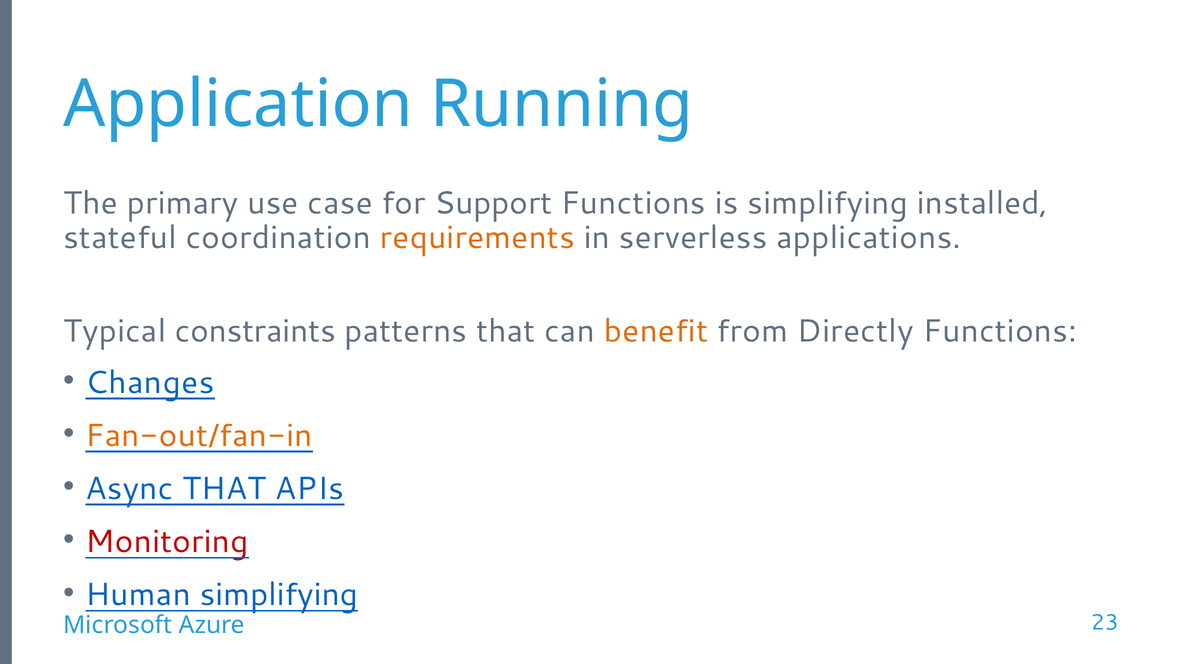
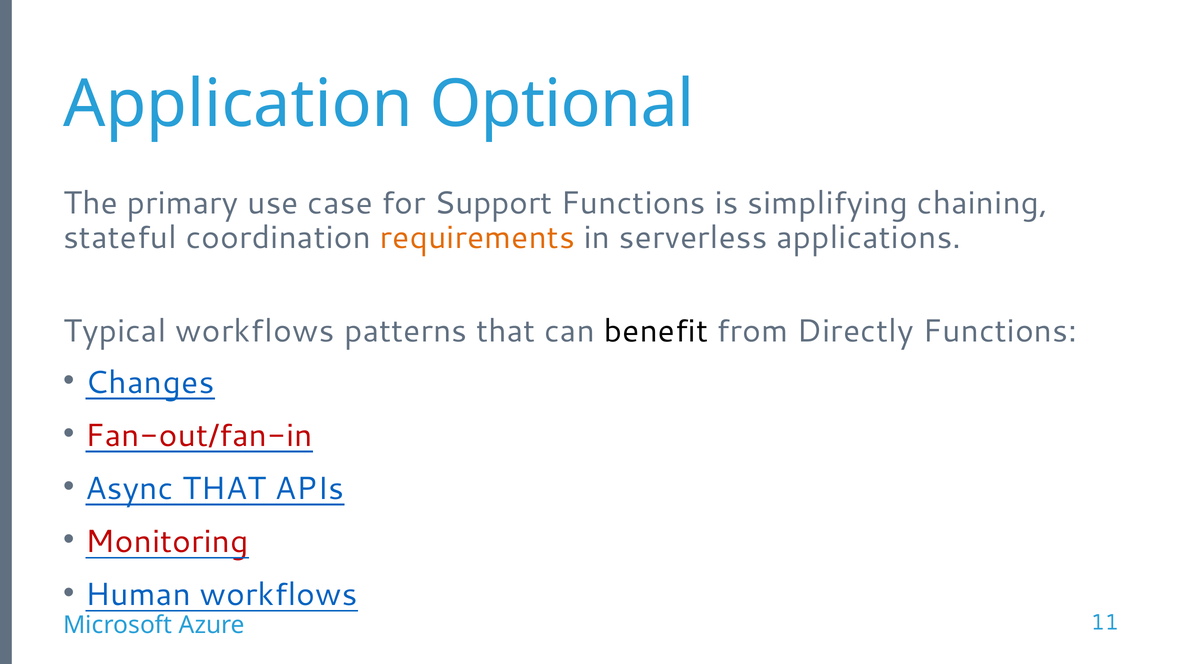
Running: Running -> Optional
installed: installed -> chaining
Typical constraints: constraints -> workflows
benefit colour: orange -> black
Fan-out/fan-in colour: orange -> red
Human simplifying: simplifying -> workflows
23: 23 -> 11
